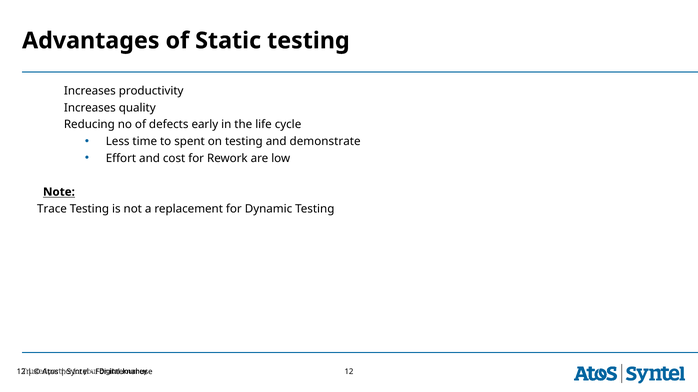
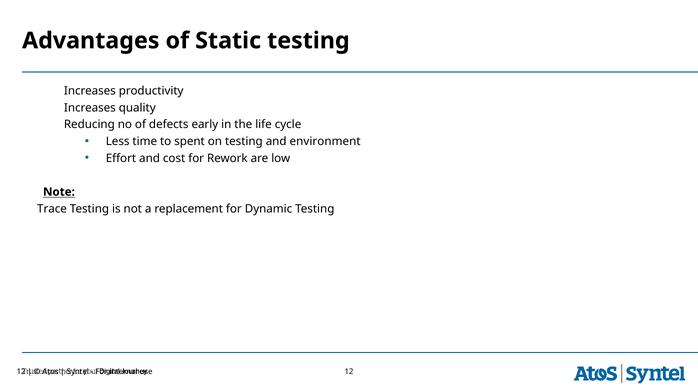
demonstrate: demonstrate -> environment
